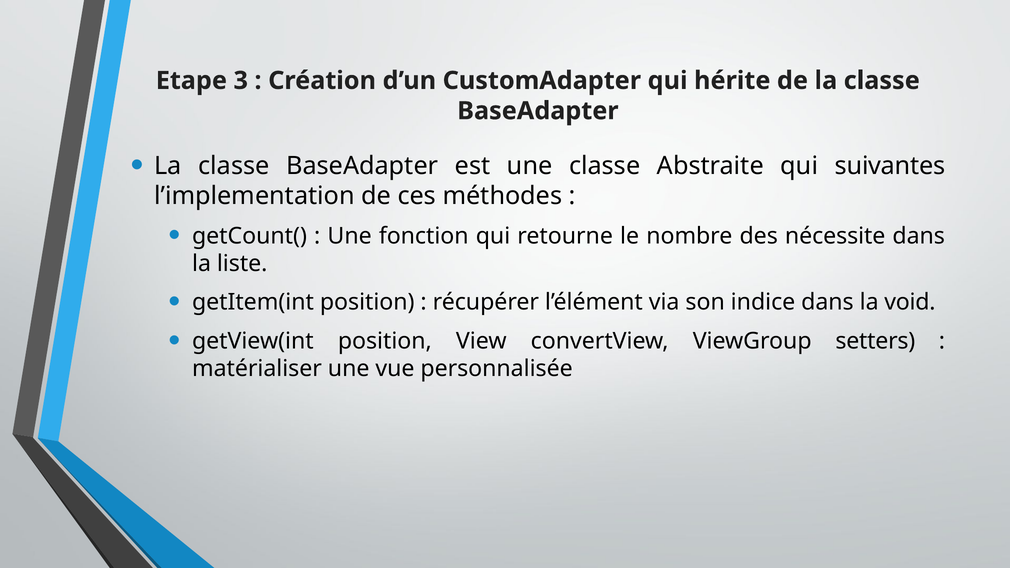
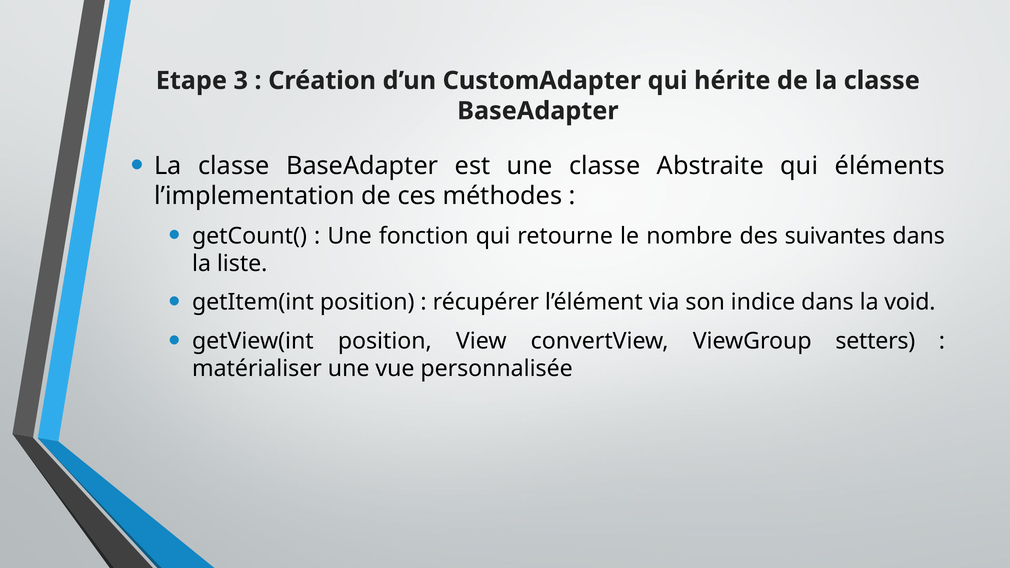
suivantes: suivantes -> éléments
nécessite: nécessite -> suivantes
